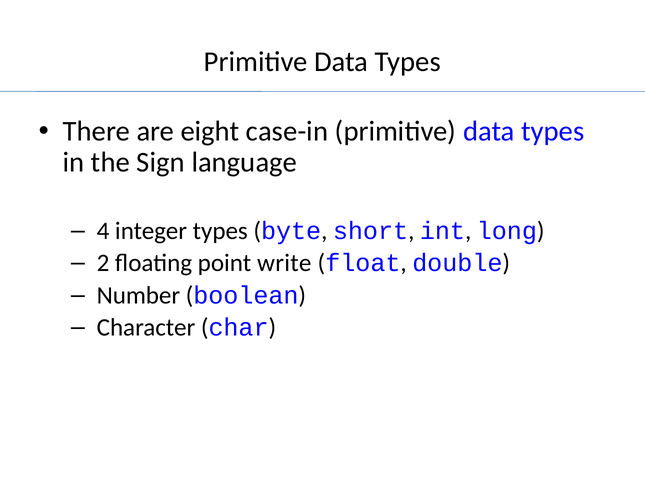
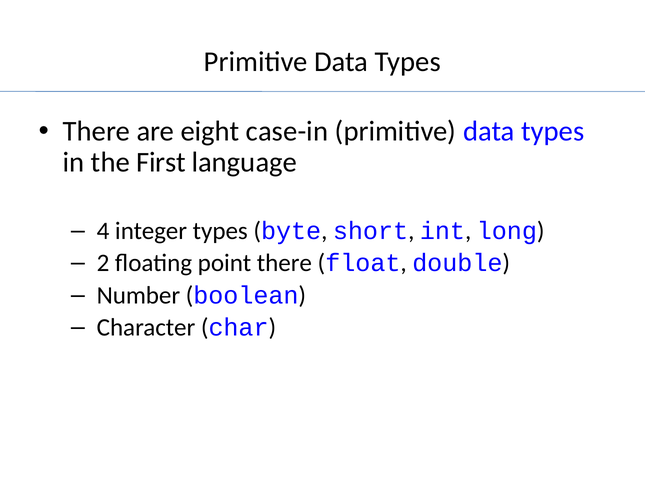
Sign: Sign -> First
point write: write -> there
